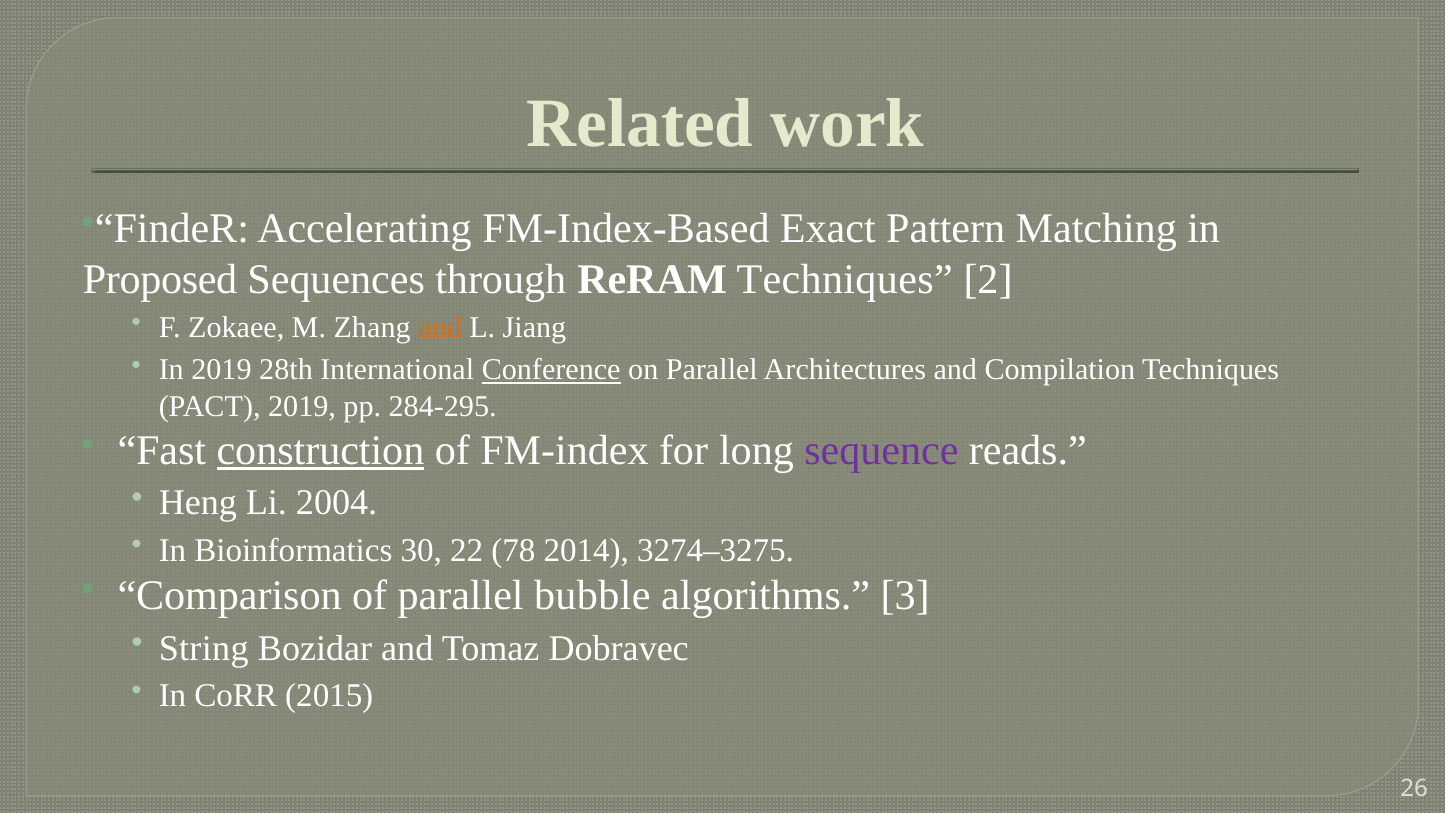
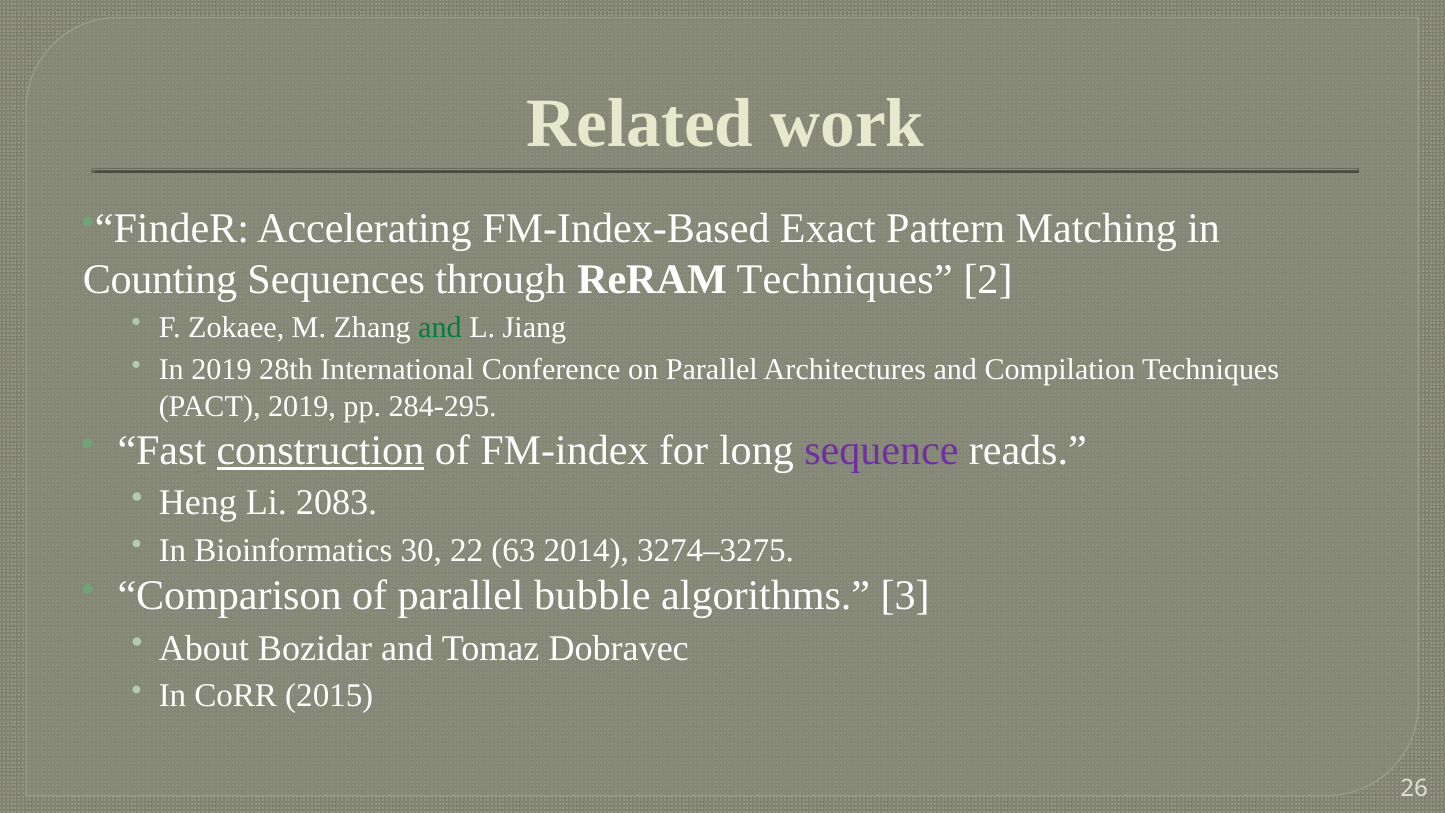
Proposed: Proposed -> Counting
and at (440, 328) colour: orange -> green
Conference underline: present -> none
2004: 2004 -> 2083
78: 78 -> 63
String: String -> About
